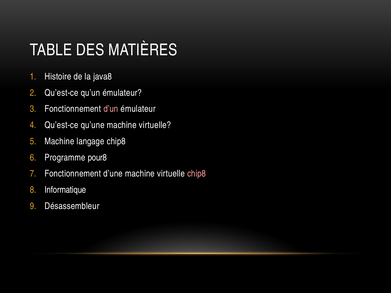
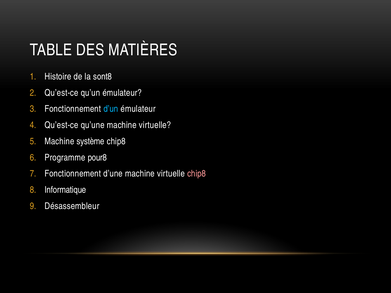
java8: java8 -> sont8
d’un colour: pink -> light blue
langage: langage -> système
